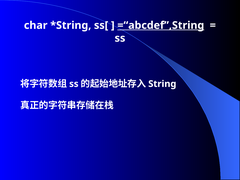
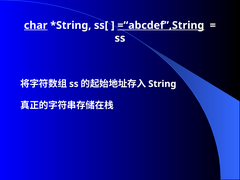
char underline: none -> present
